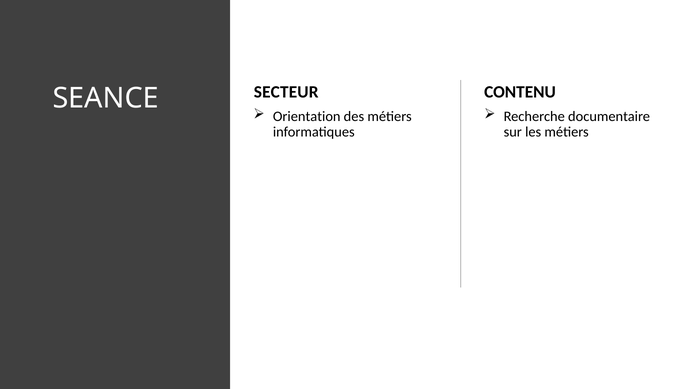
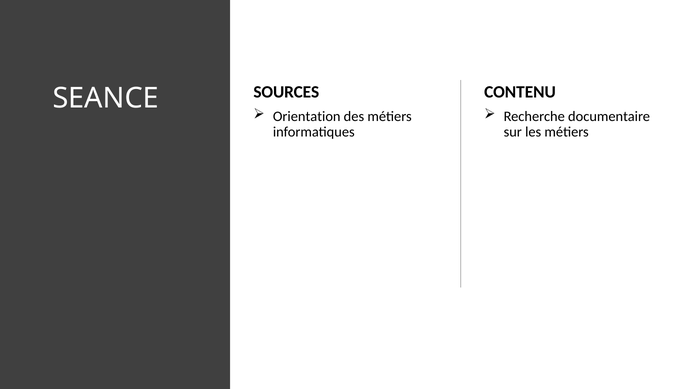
SECTEUR: SECTEUR -> SOURCES
